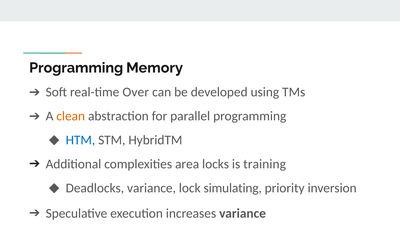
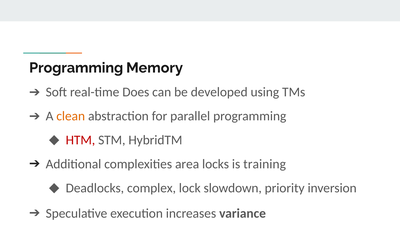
Over: Over -> Does
HTM colour: blue -> red
Deadlocks variance: variance -> complex
simulating: simulating -> slowdown
